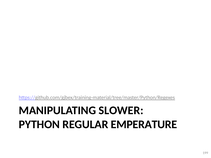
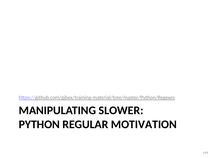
EMPERATURE: EMPERATURE -> MOTIVATION
